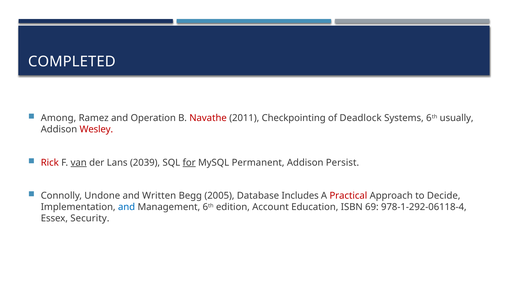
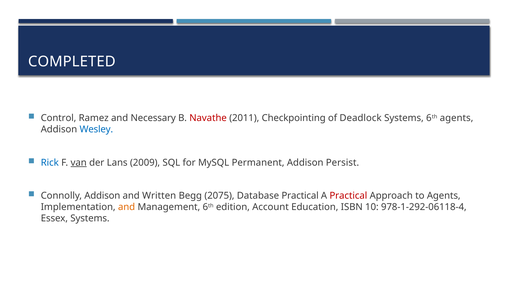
Among: Among -> Control
Operation: Operation -> Necessary
6th usually: usually -> agents
Wesley colour: red -> blue
Rick colour: red -> blue
2039: 2039 -> 2009
for underline: present -> none
Connolly Undone: Undone -> Addison
2005: 2005 -> 2075
Database Includes: Includes -> Practical
to Decide: Decide -> Agents
and at (127, 207) colour: blue -> orange
69: 69 -> 10
Essex Security: Security -> Systems
